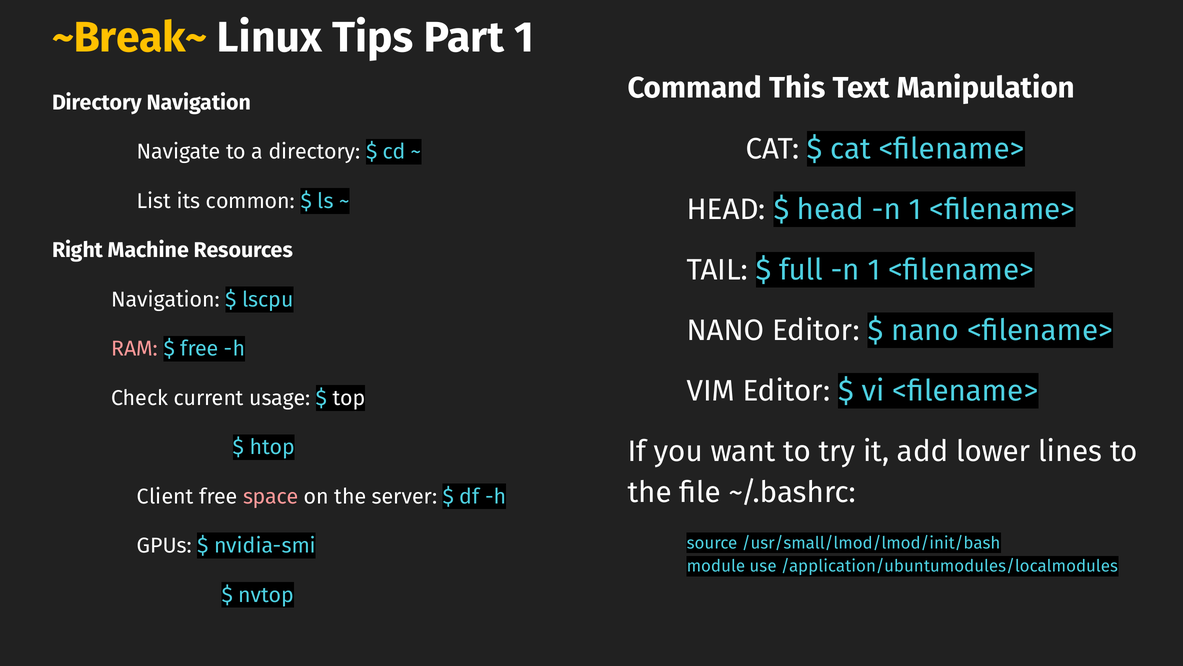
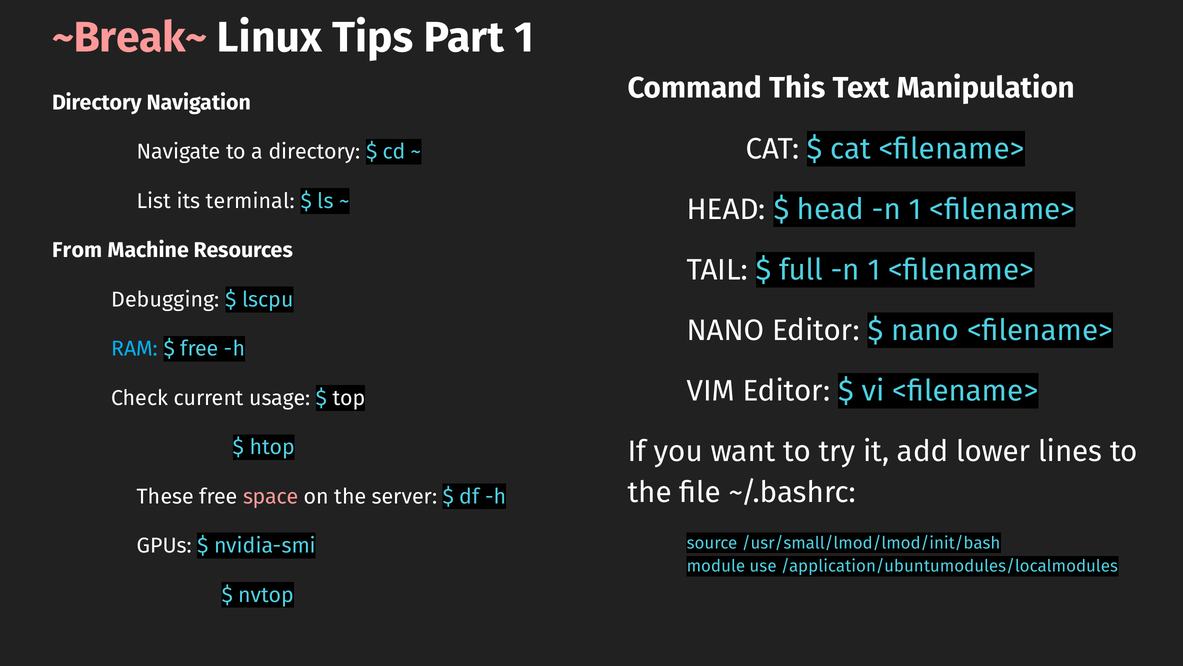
~Break~ colour: yellow -> pink
common: common -> terminal
Right: Right -> From
Navigation at (166, 299): Navigation -> Debugging
RAM colour: pink -> light blue
Client: Client -> These
